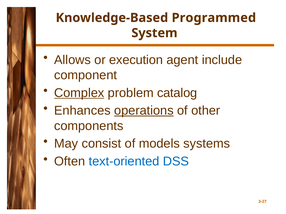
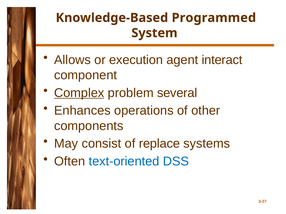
include: include -> interact
catalog: catalog -> several
operations underline: present -> none
models: models -> replace
